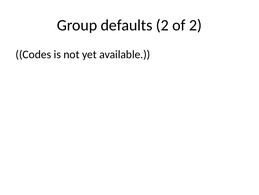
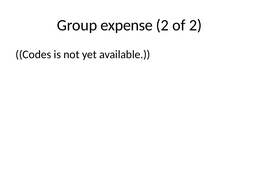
defaults: defaults -> expense
